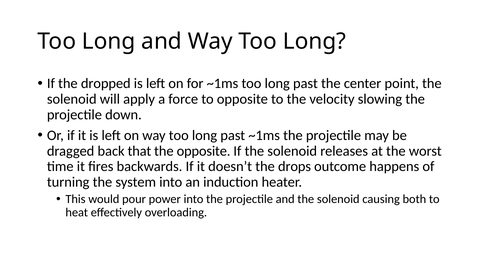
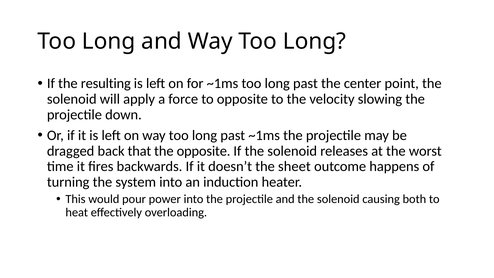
dropped: dropped -> resulting
drops: drops -> sheet
